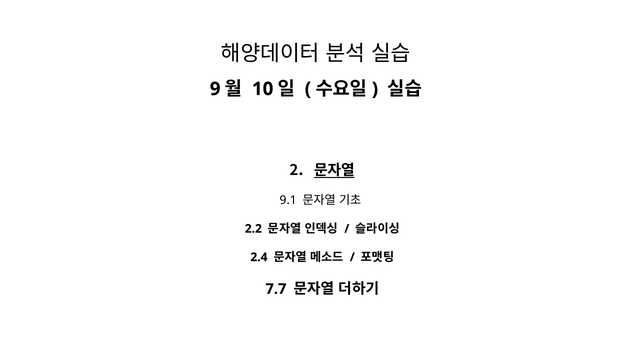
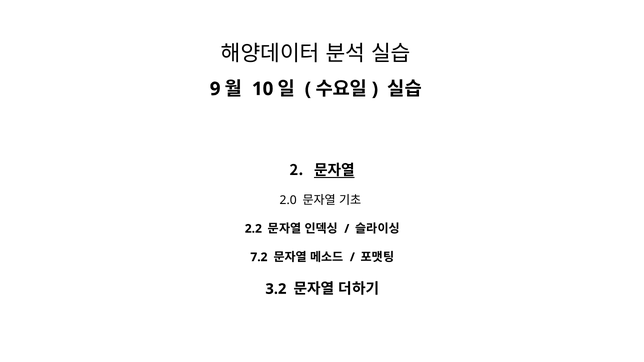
9.1: 9.1 -> 2.0
2.4: 2.4 -> 7.2
7.7: 7.7 -> 3.2
